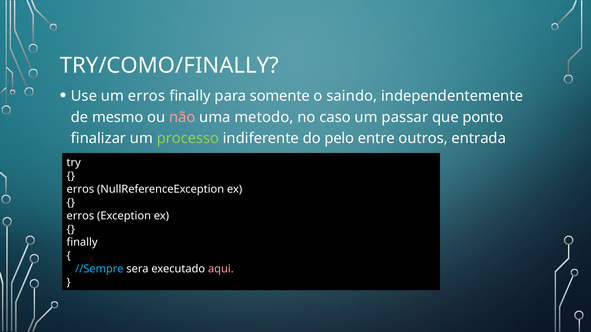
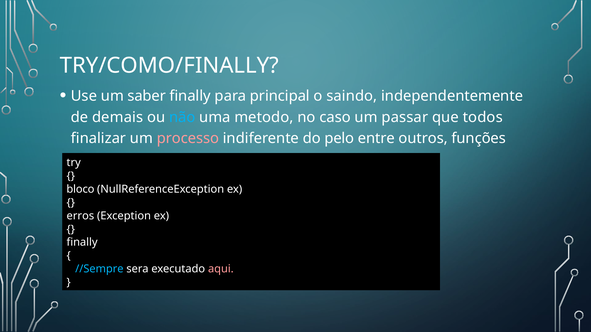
um erros: erros -> saber
somente: somente -> principal
mesmo: mesmo -> demais
não colour: pink -> light blue
ponto: ponto -> todos
processo colour: light green -> pink
entrada: entrada -> funções
erros at (80, 189): erros -> bloco
